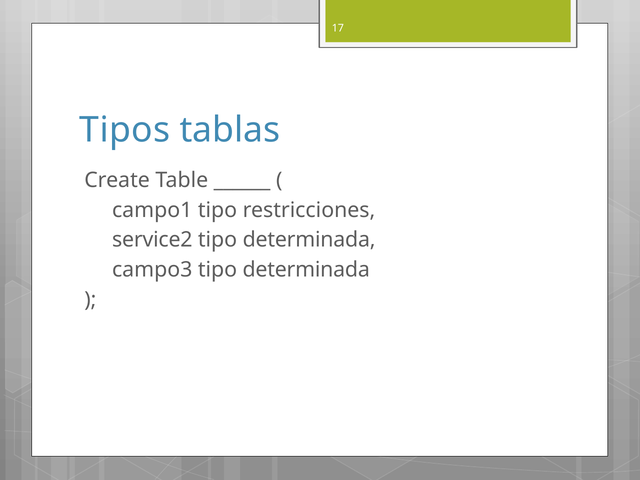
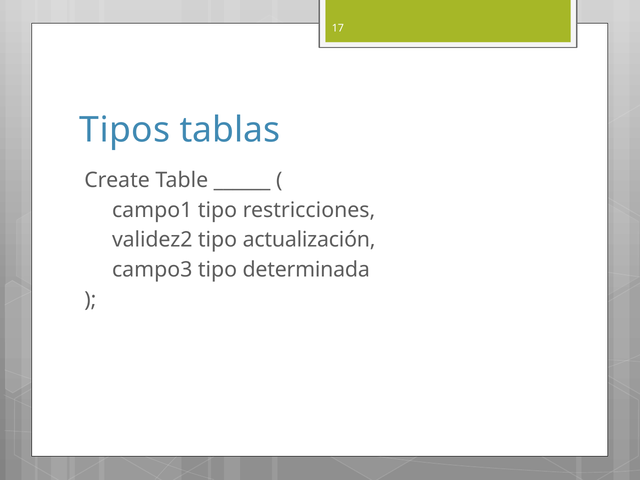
service2: service2 -> validez2
determinada at (309, 240): determinada -> actualización
